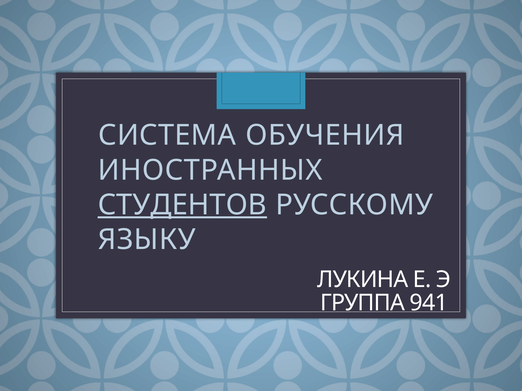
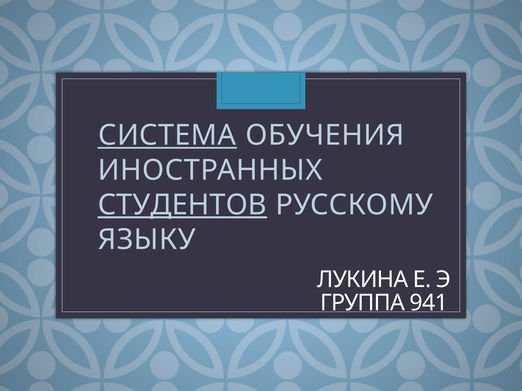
СИСТЕМА underline: none -> present
